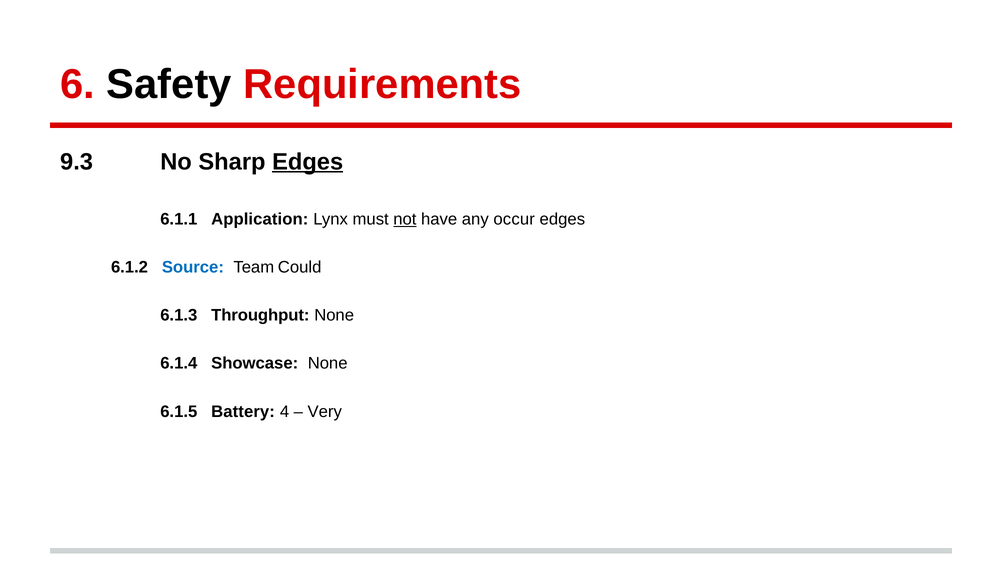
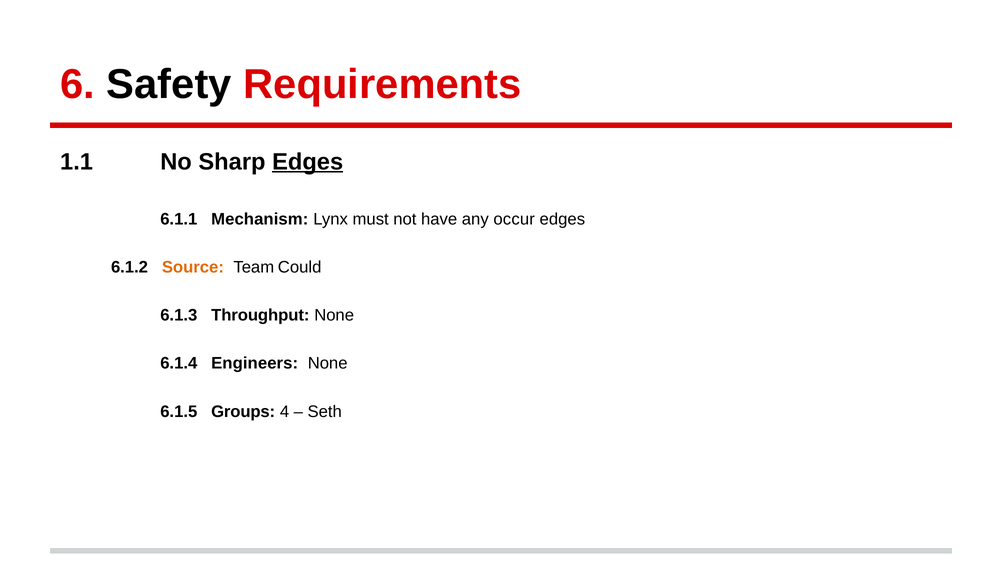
9.3: 9.3 -> 1.1
Application: Application -> Mechanism
not underline: present -> none
Source colour: blue -> orange
Showcase: Showcase -> Engineers
Battery: Battery -> Groups
Very: Very -> Seth
